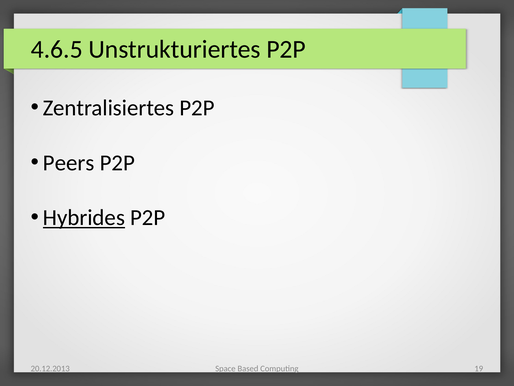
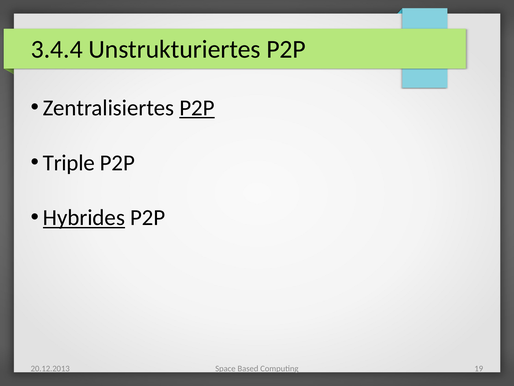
4.6.5: 4.6.5 -> 3.4.4
P2P at (197, 108) underline: none -> present
Peers: Peers -> Triple
